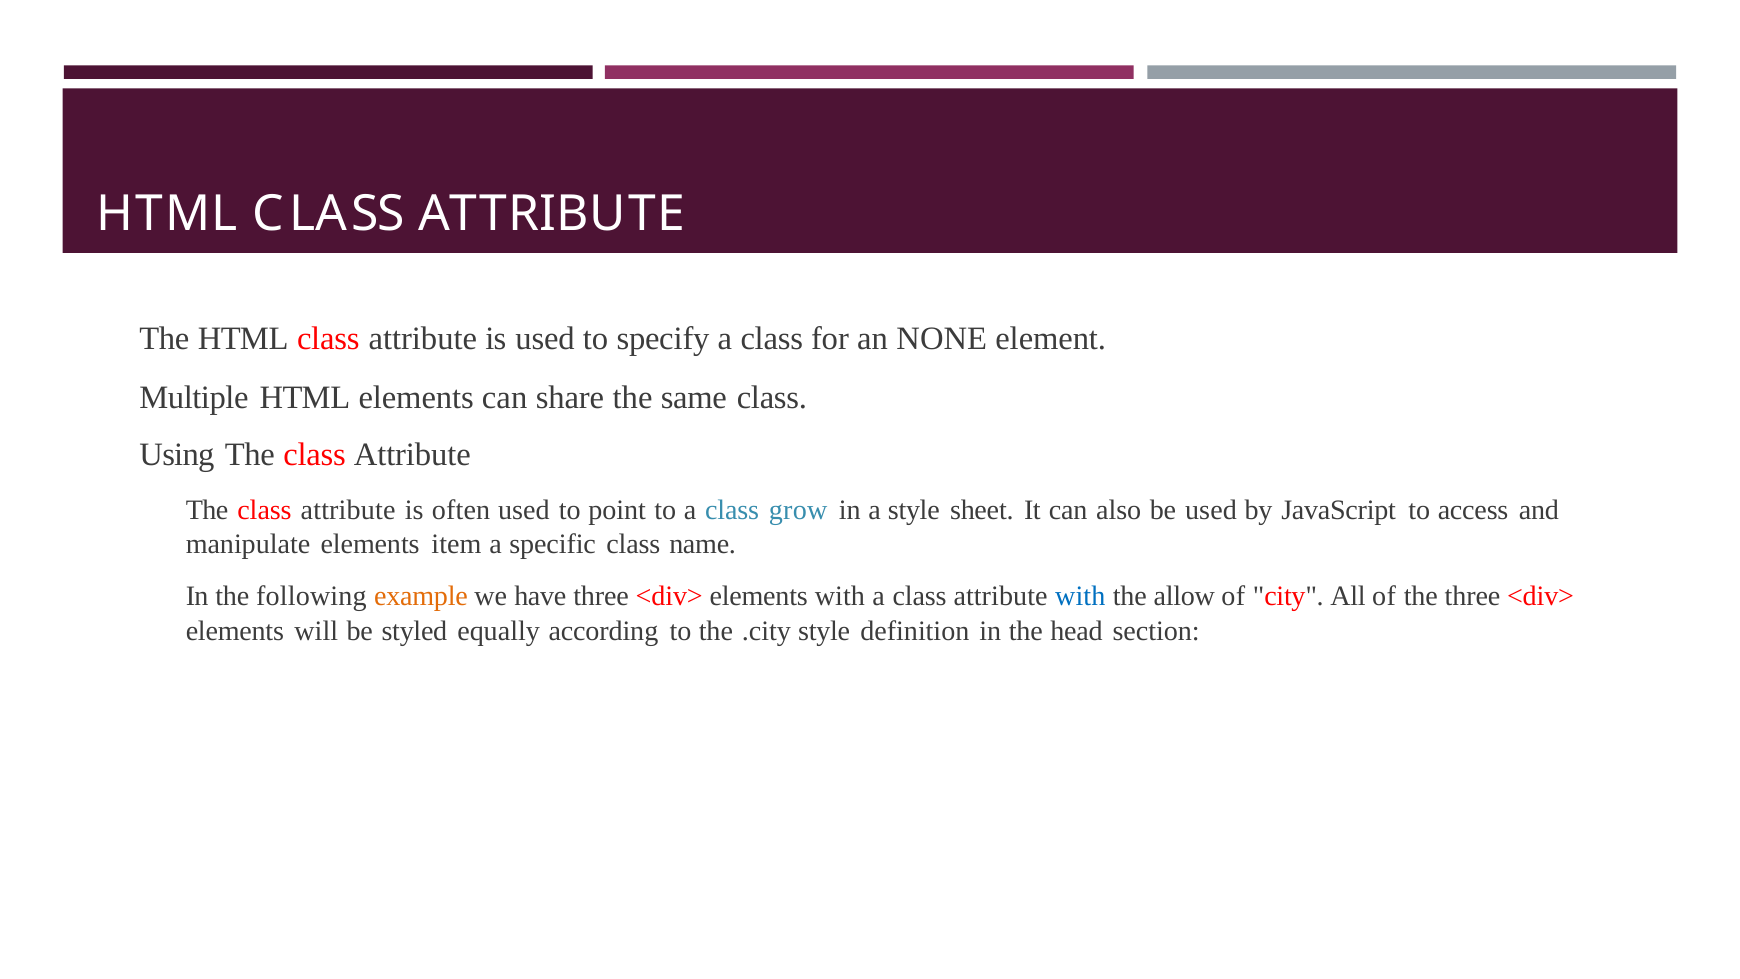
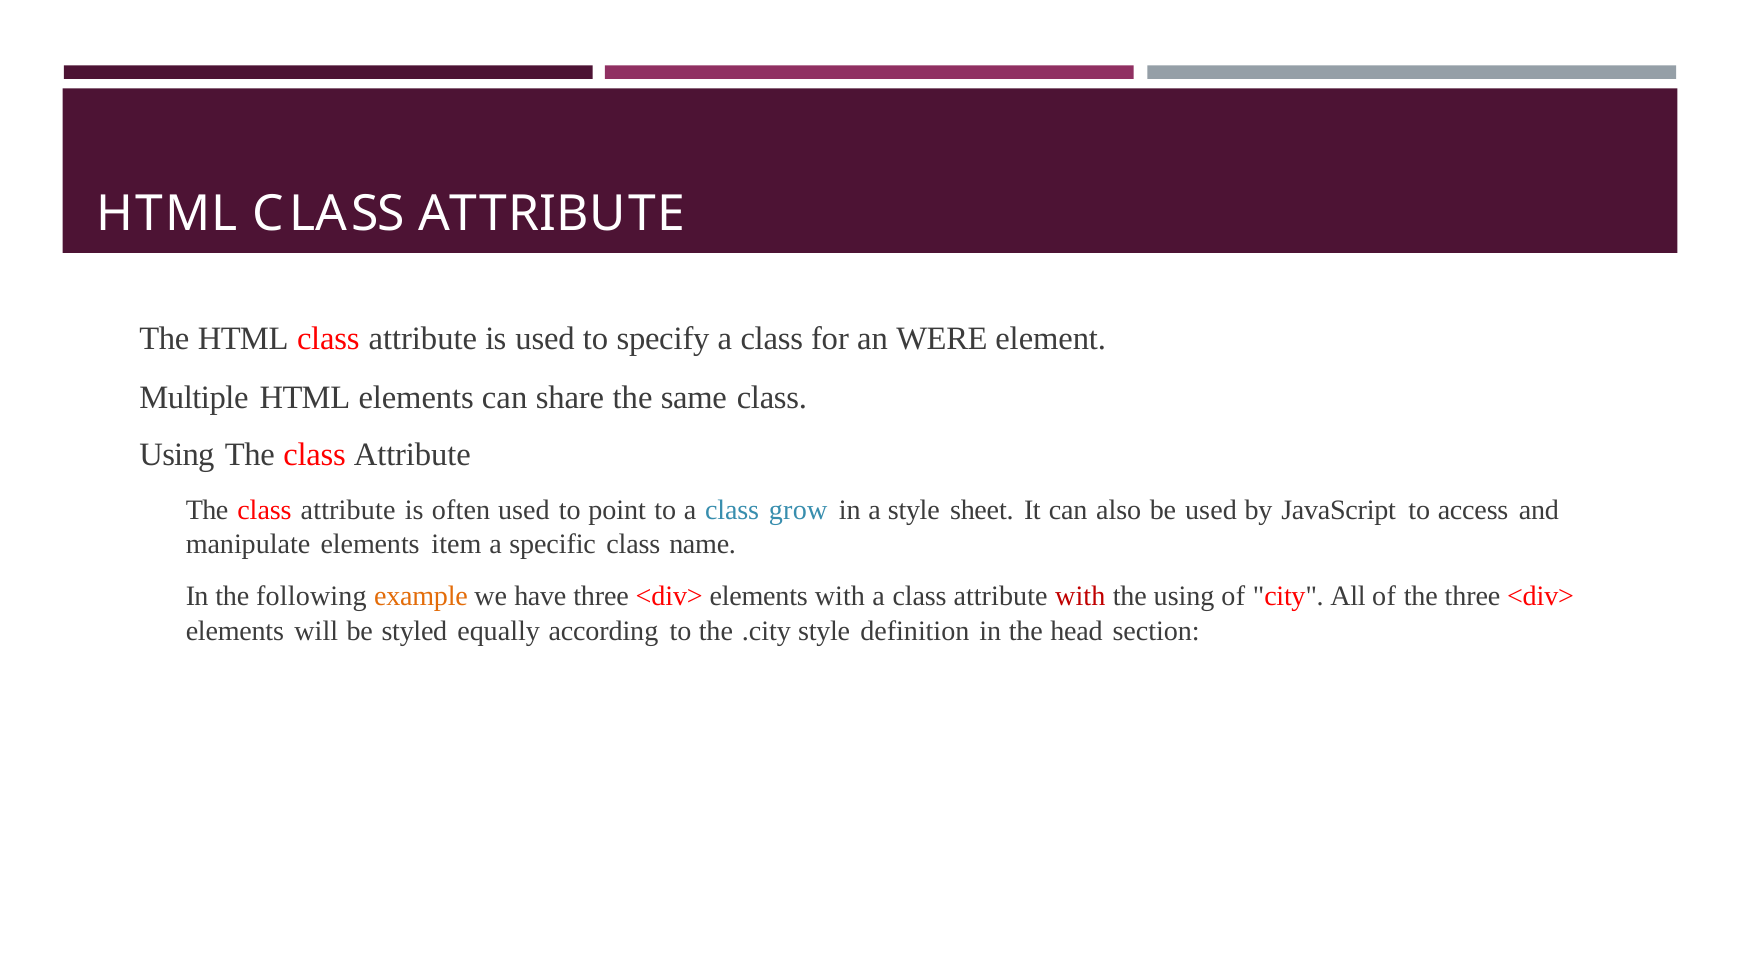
NONE: NONE -> WERE
with at (1080, 596) colour: blue -> red
allow: allow -> using
